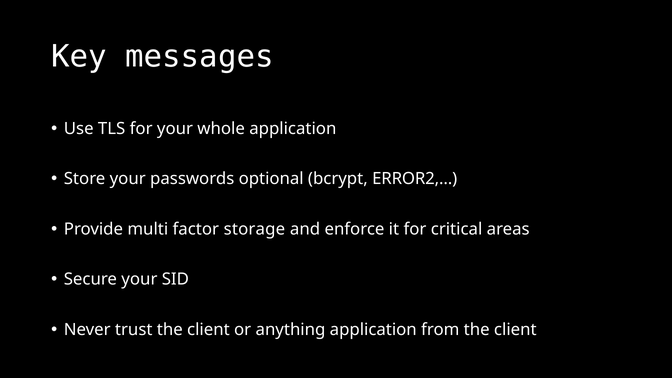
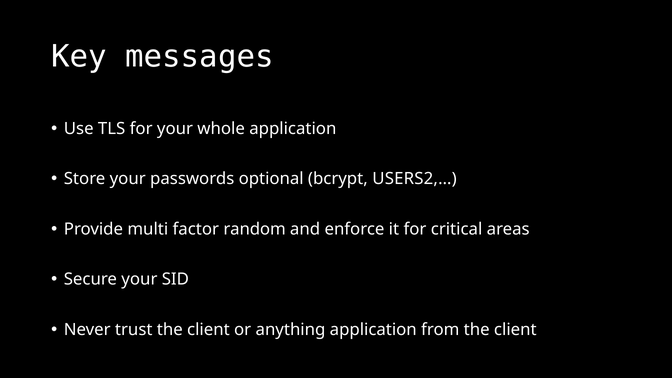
ERROR2,…: ERROR2,… -> USERS2,…
storage: storage -> random
